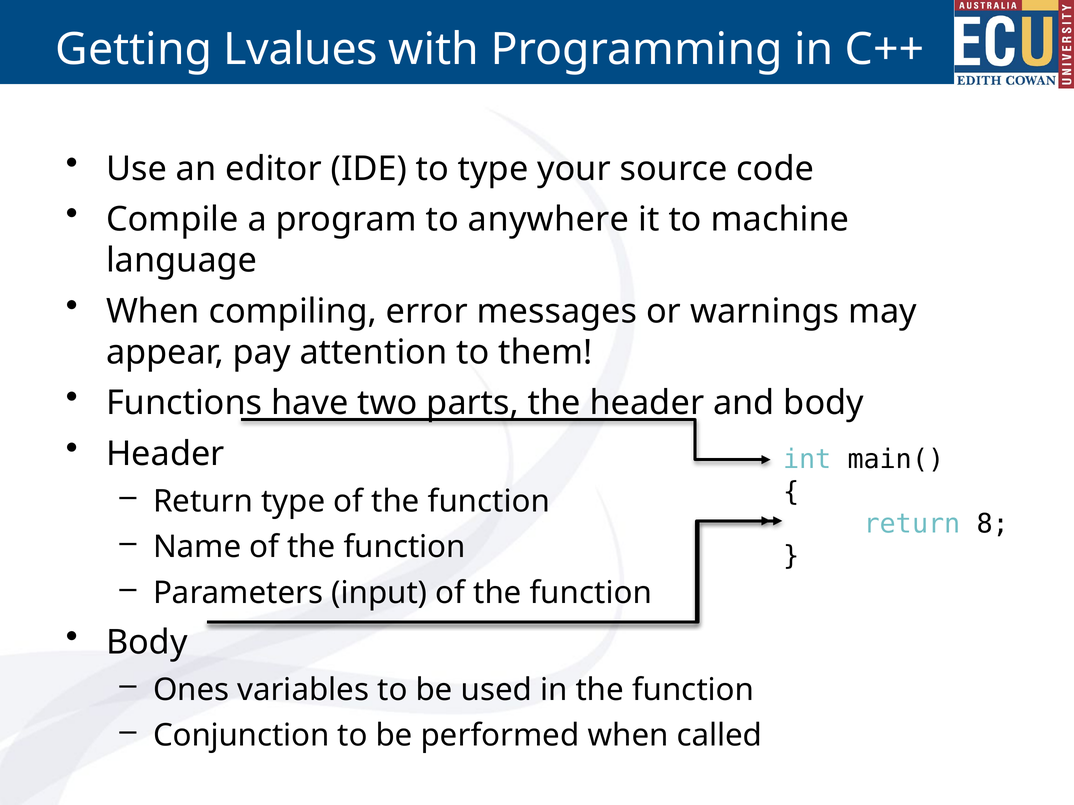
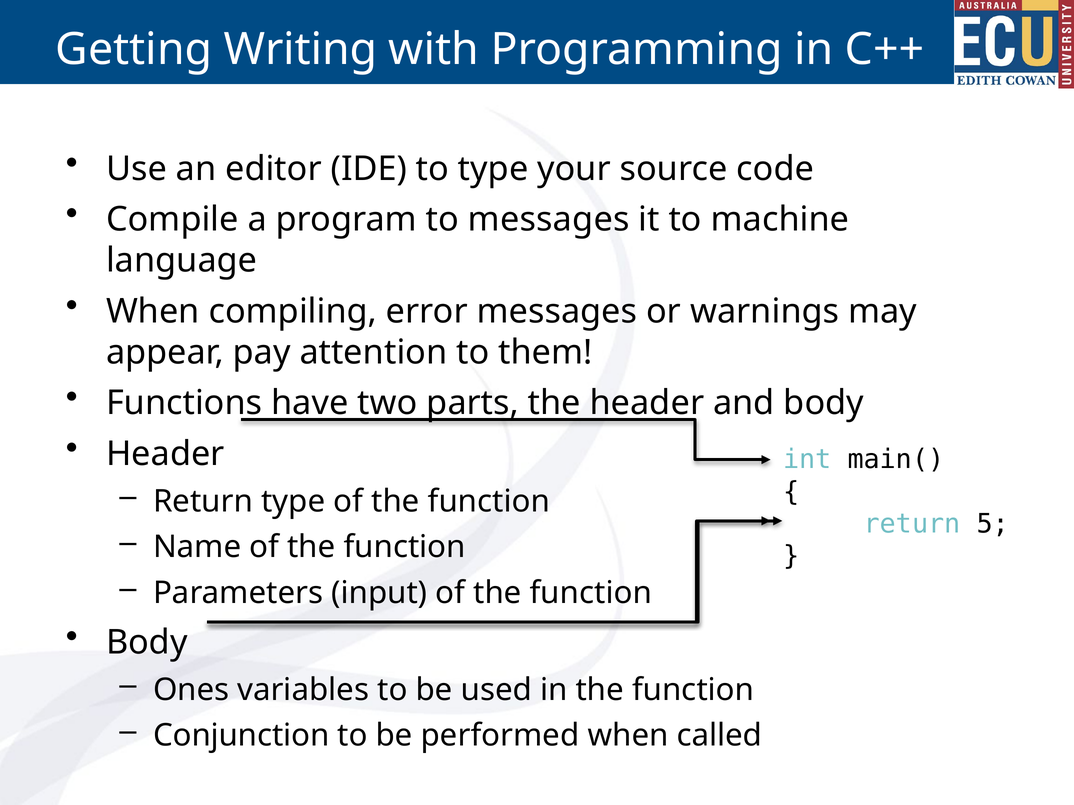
Lvalues: Lvalues -> Writing
to anywhere: anywhere -> messages
8: 8 -> 5
